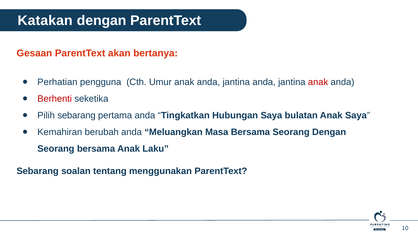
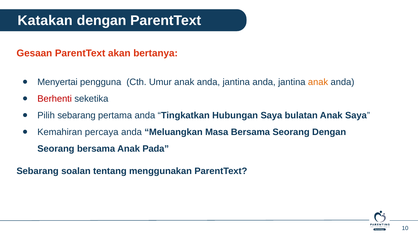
Perhatian: Perhatian -> Menyertai
anak at (318, 82) colour: red -> orange
berubah: berubah -> percaya
Laku: Laku -> Pada
